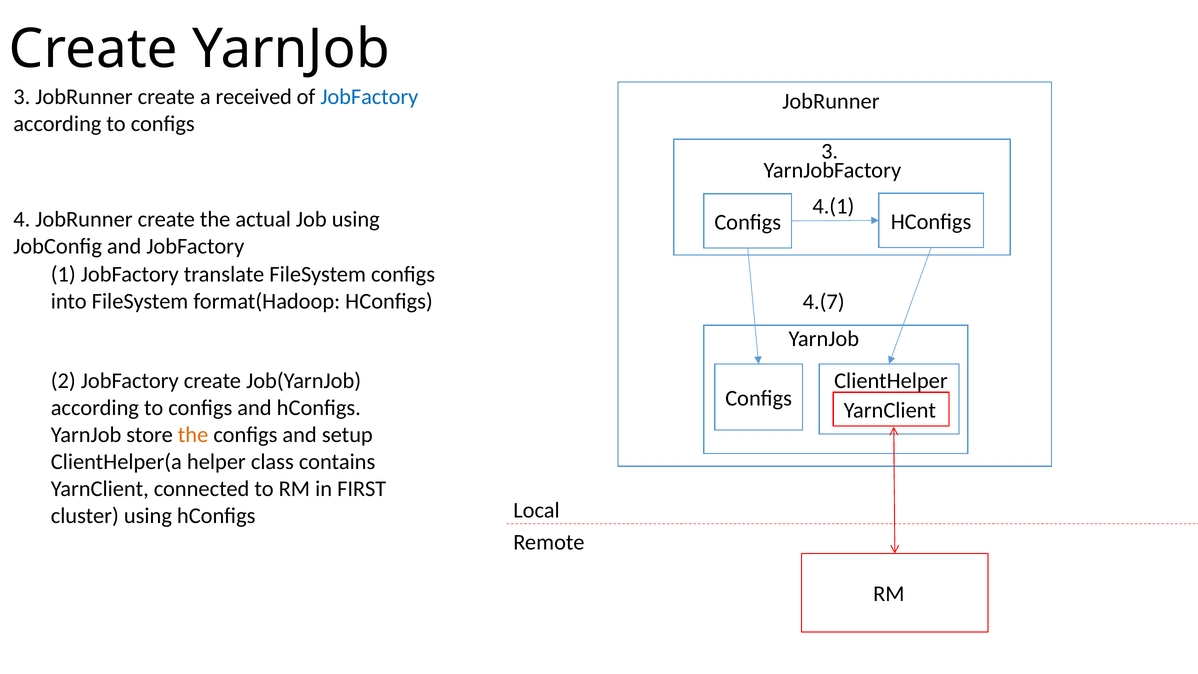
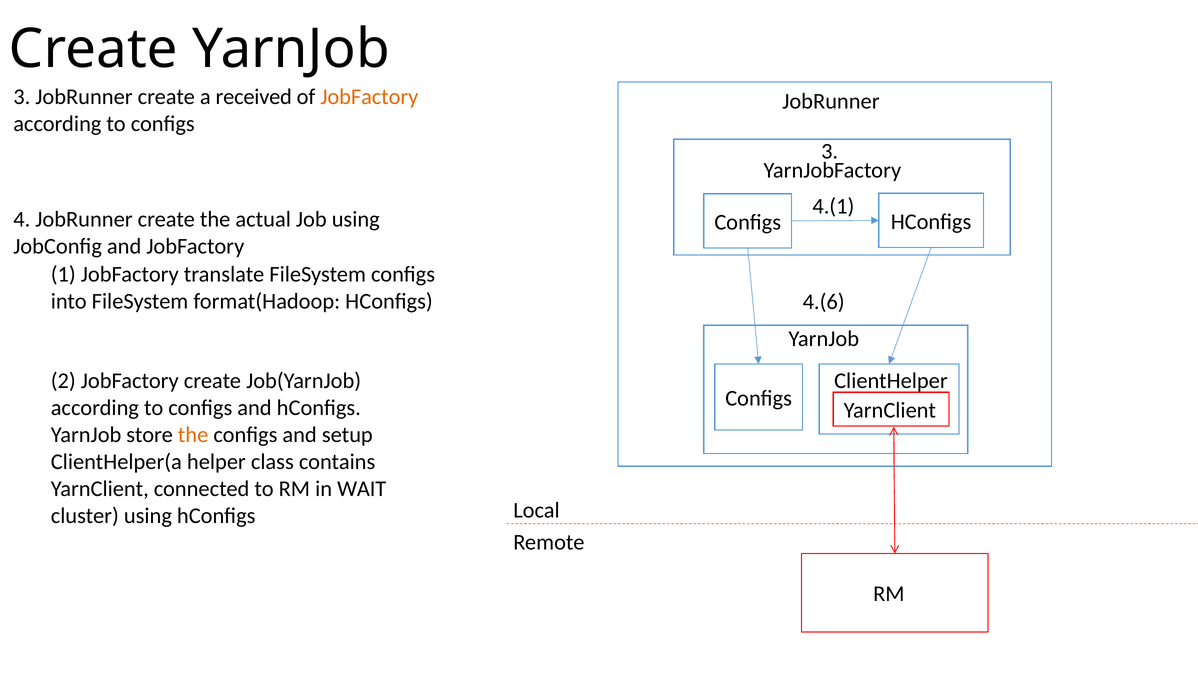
JobFactory at (369, 97) colour: blue -> orange
4.(7: 4.(7 -> 4.(6
FIRST: FIRST -> WAIT
